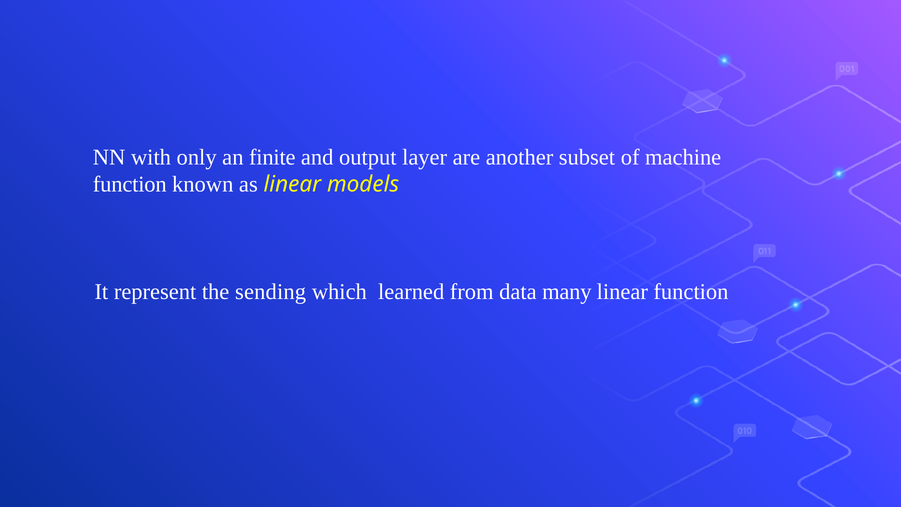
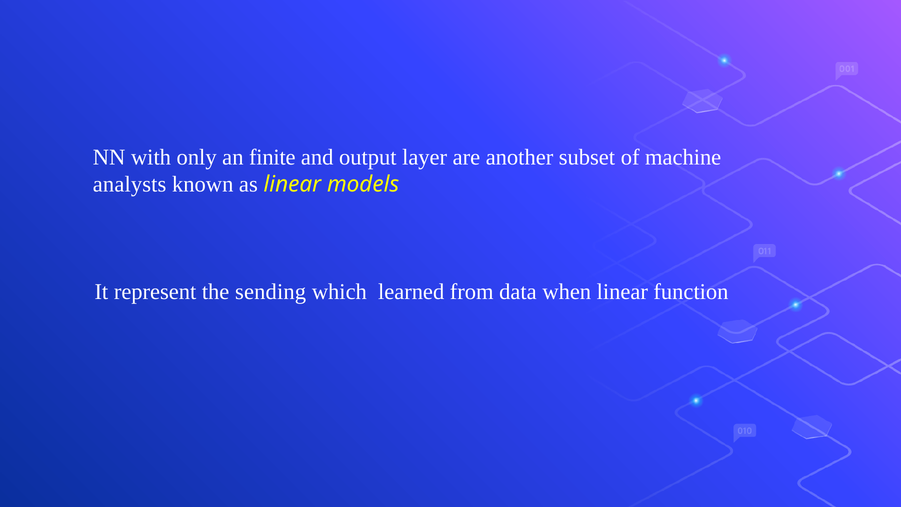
function at (130, 184): function -> analysts
many: many -> when
